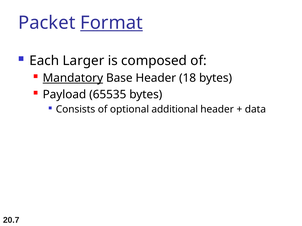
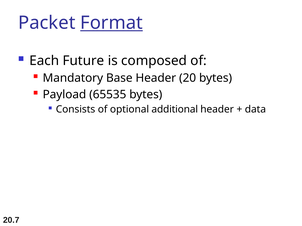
Larger: Larger -> Future
Mandatory underline: present -> none
18: 18 -> 20
